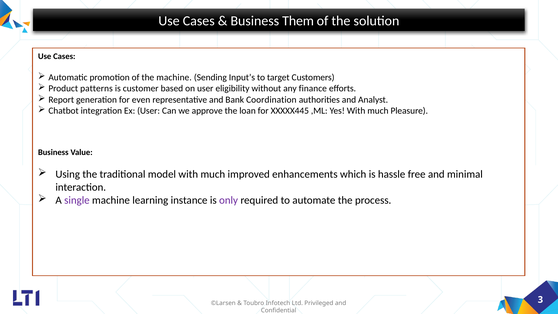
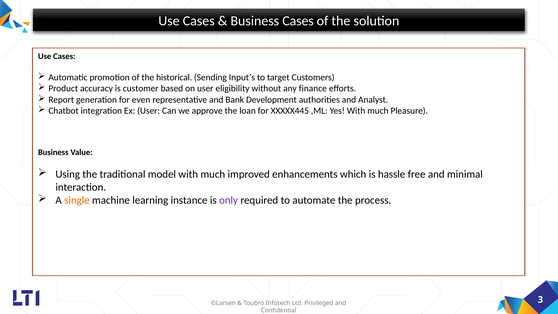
Business Them: Them -> Cases
the machine: machine -> historical
patterns: patterns -> accuracy
Coordination: Coordination -> Development
single colour: purple -> orange
